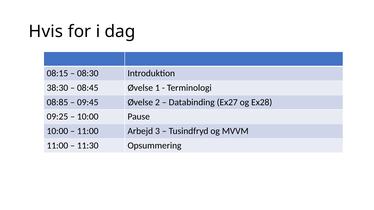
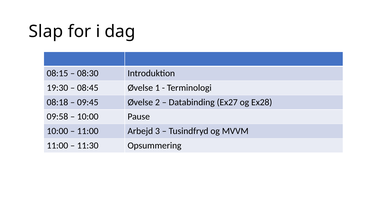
Hvis: Hvis -> Slap
38:30: 38:30 -> 19:30
08:85: 08:85 -> 08:18
09:25: 09:25 -> 09:58
